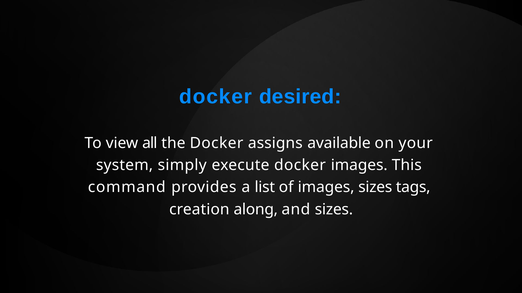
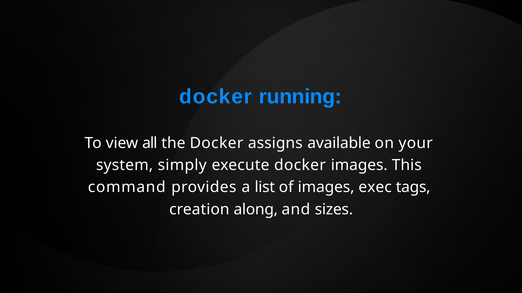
desired: desired -> running
images sizes: sizes -> exec
